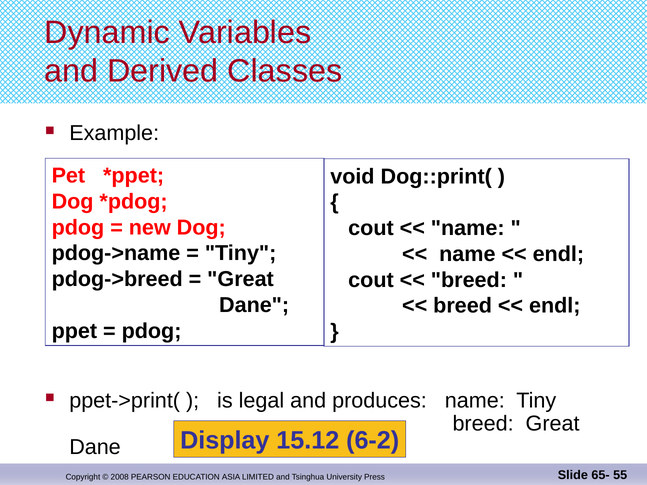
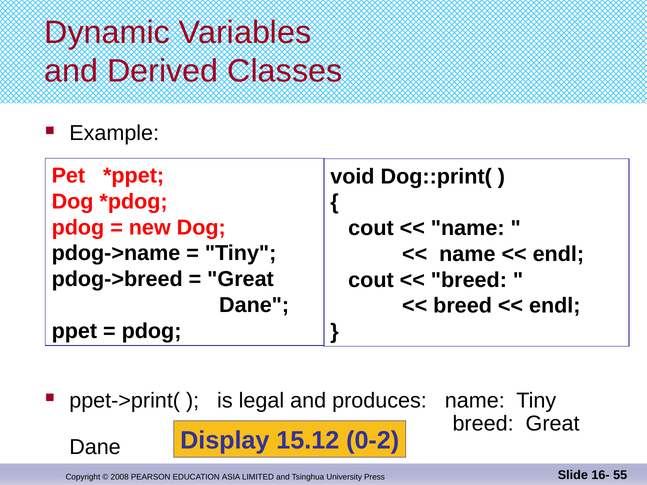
6-2: 6-2 -> 0-2
65-: 65- -> 16-
